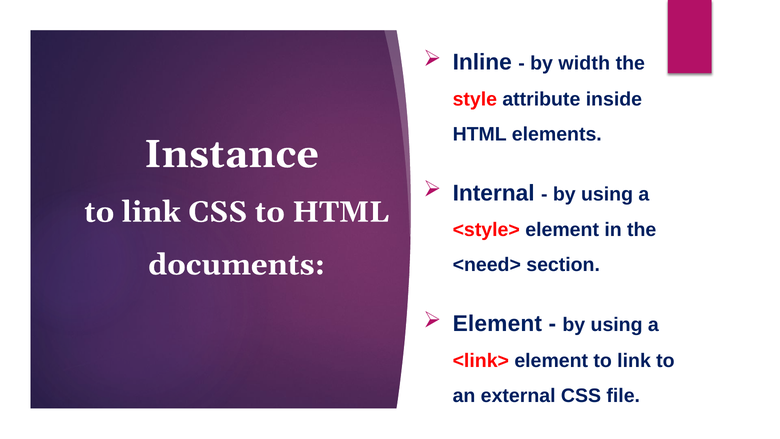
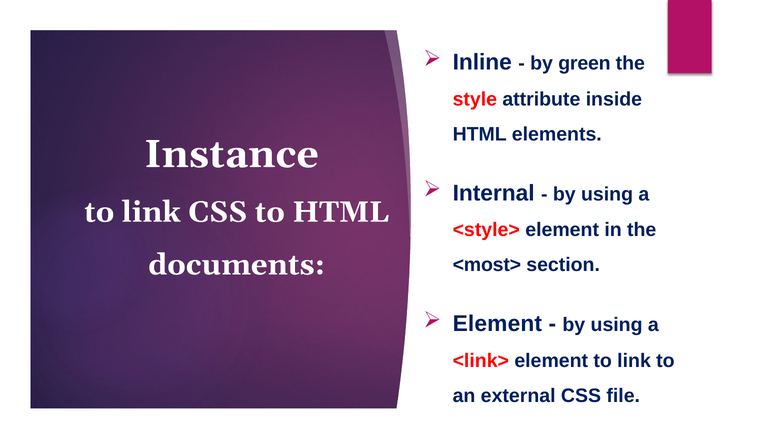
width: width -> green
<need>: <need> -> <most>
